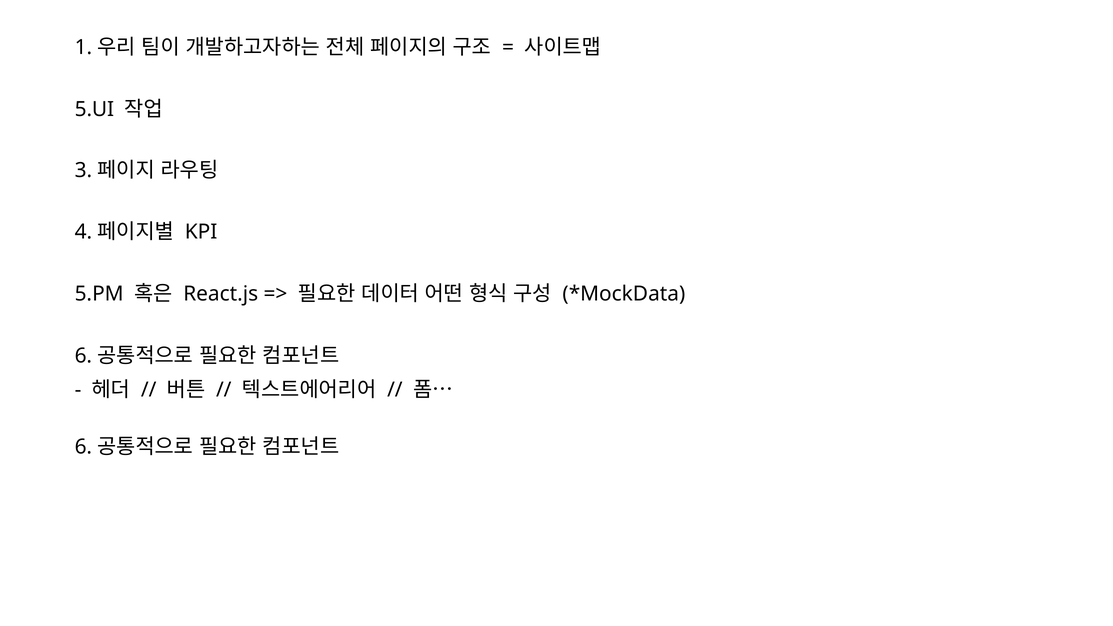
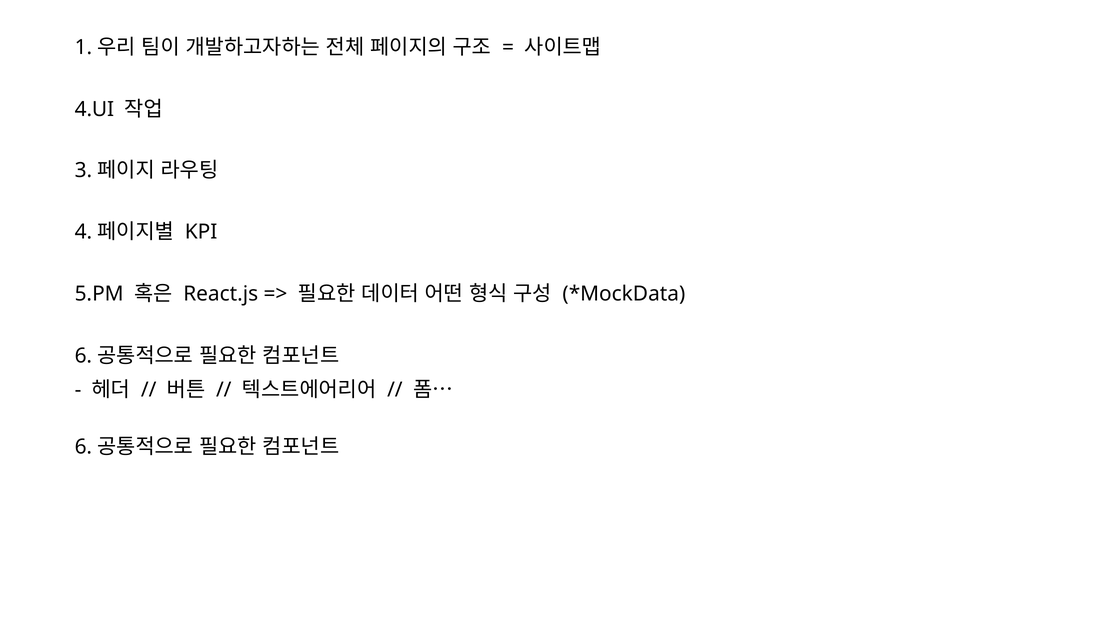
5.UI: 5.UI -> 4.UI
